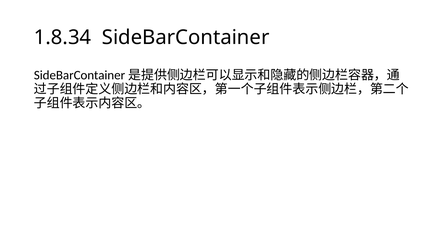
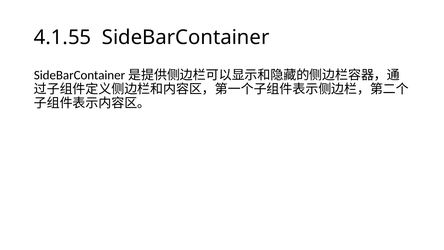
1.8.34: 1.8.34 -> 4.1.55
